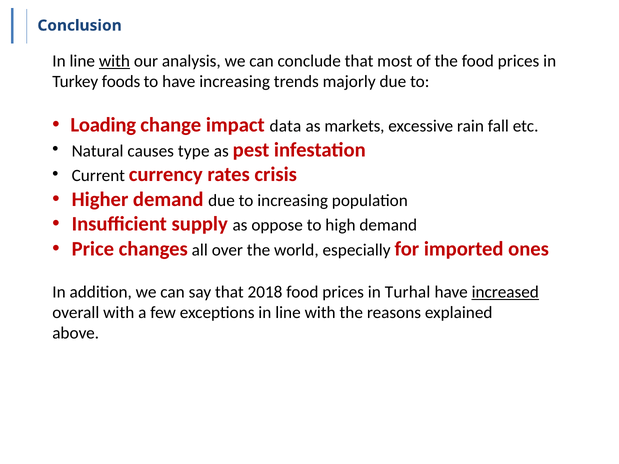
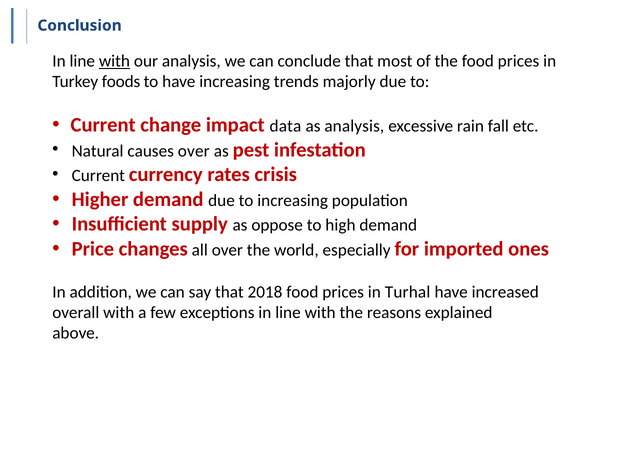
Loading at (103, 125): Loading -> Current
as markets: markets -> analysis
causes type: type -> over
increased underline: present -> none
